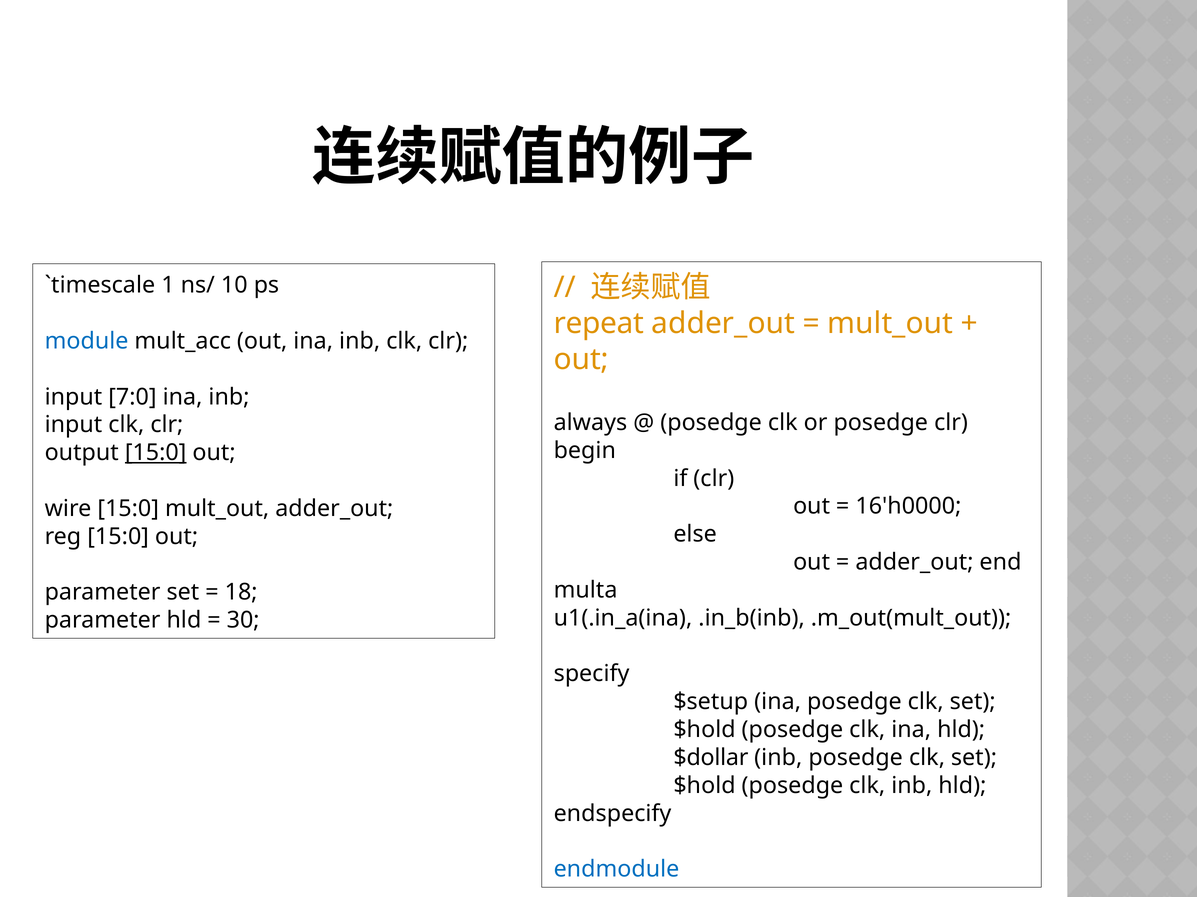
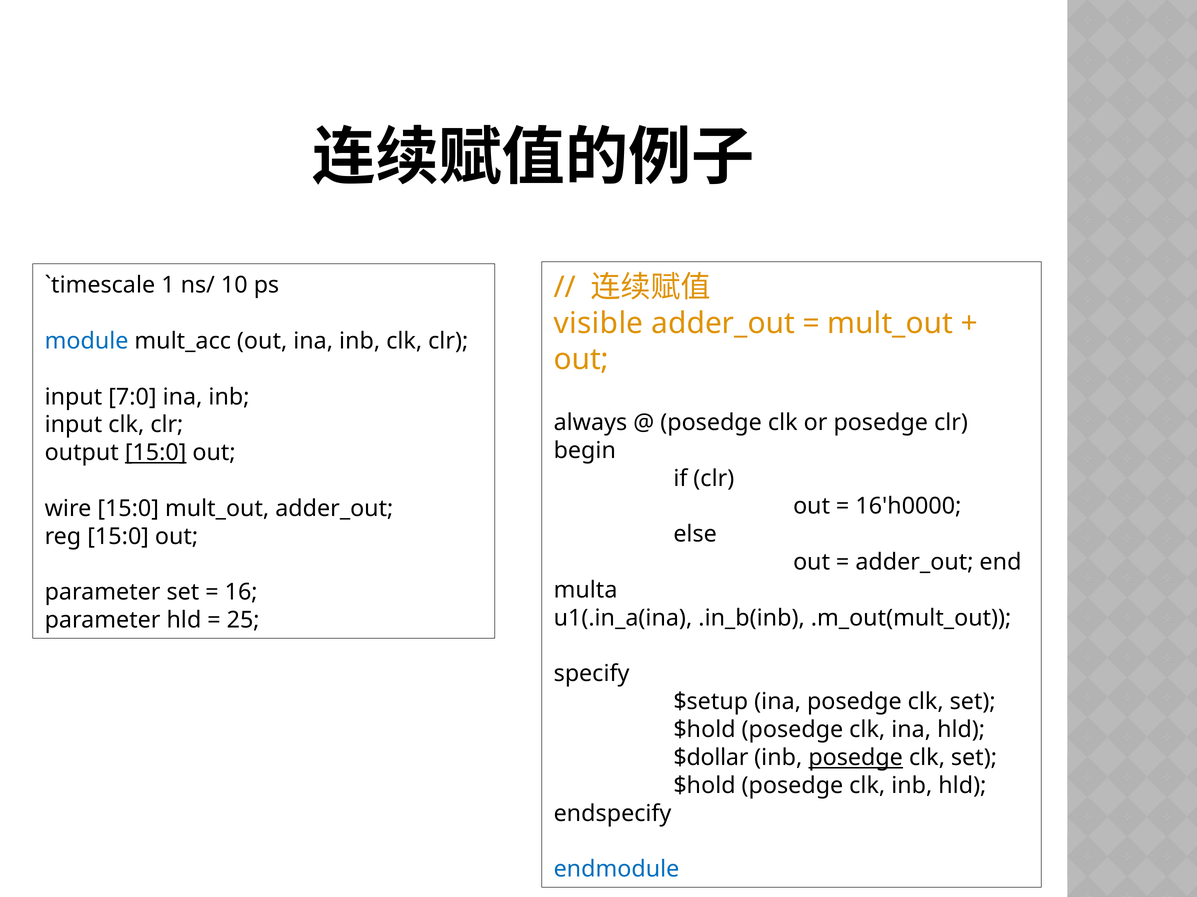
repeat: repeat -> visible
18: 18 -> 16
30: 30 -> 25
posedge at (856, 758) underline: none -> present
